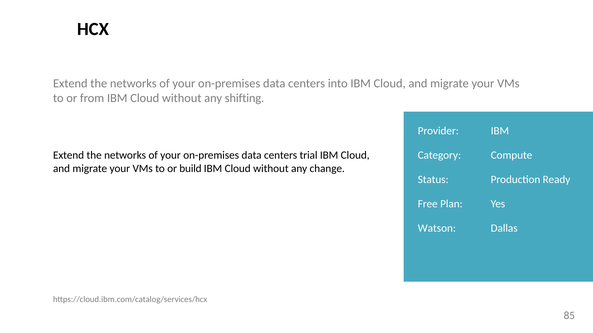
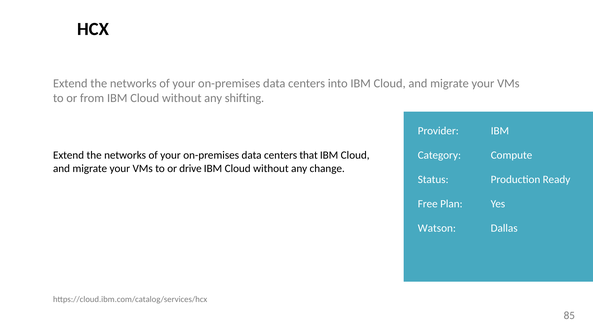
trial: trial -> that
build: build -> drive
